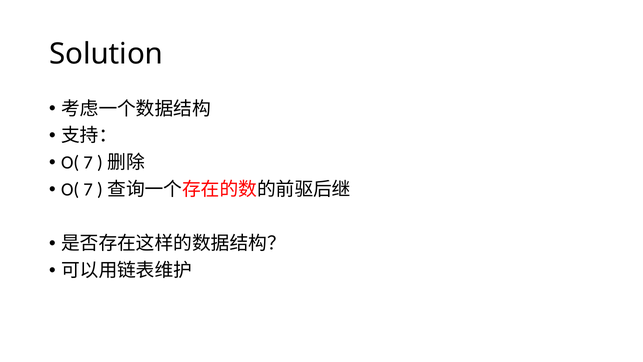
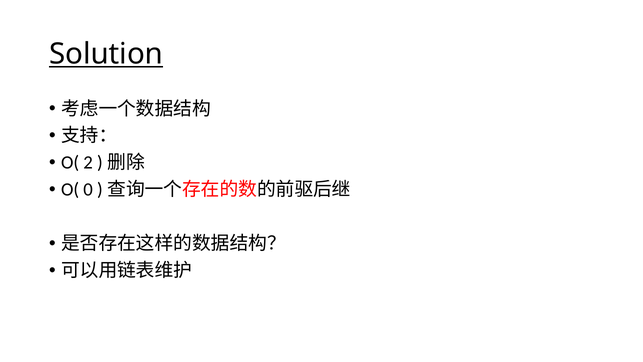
Solution underline: none -> present
7 at (88, 163): 7 -> 2
7 at (88, 190): 7 -> 0
